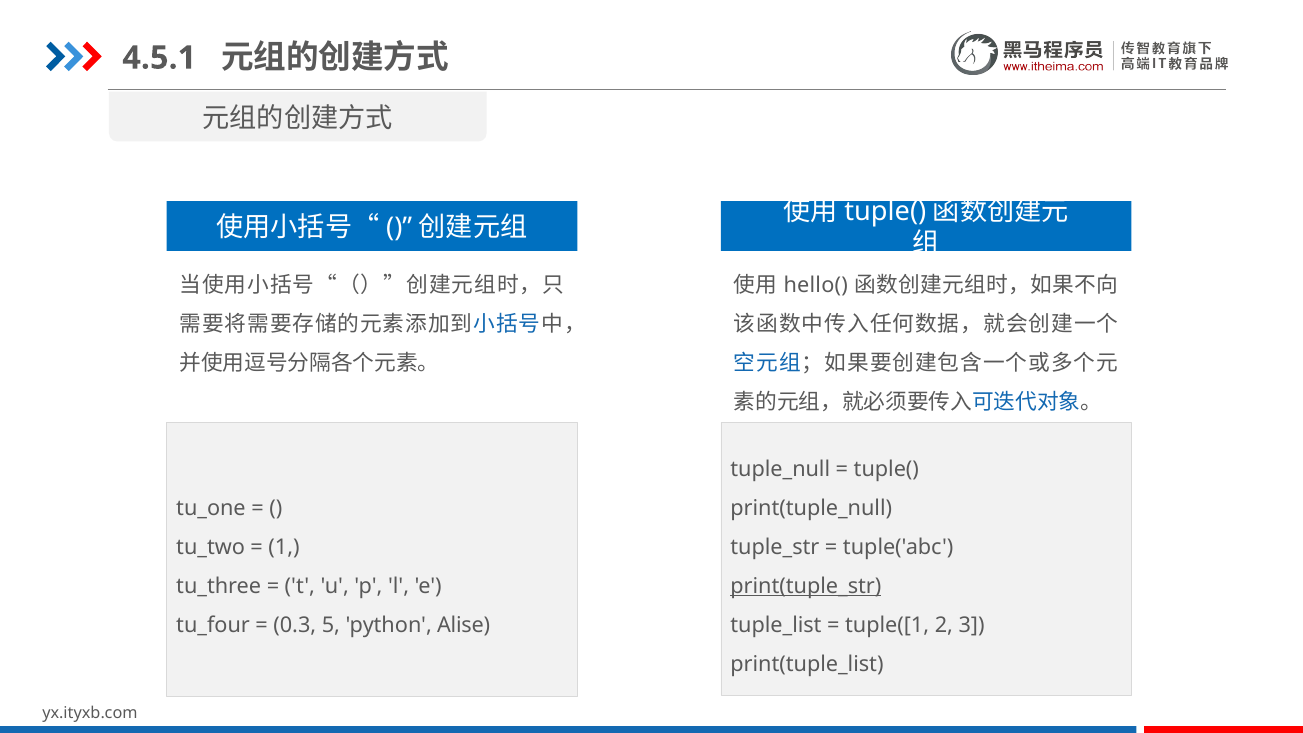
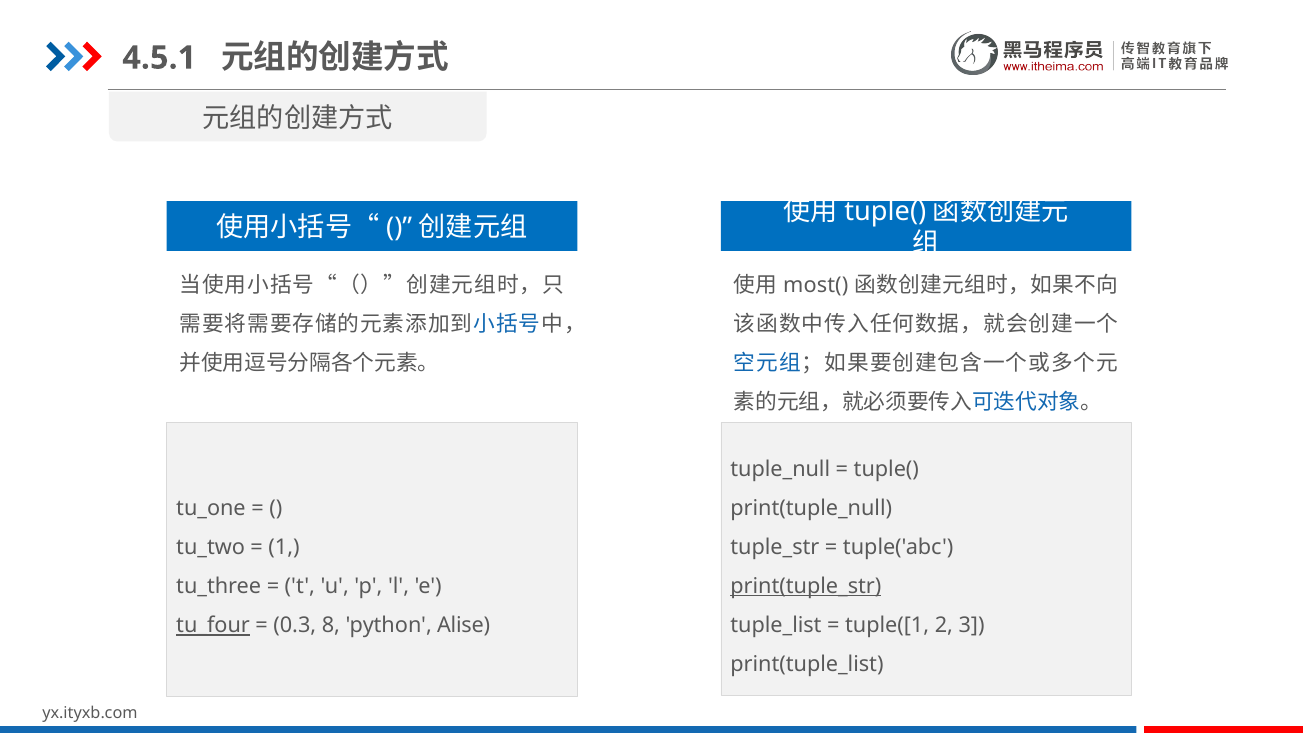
hello(: hello( -> most(
tu_four underline: none -> present
5: 5 -> 8
